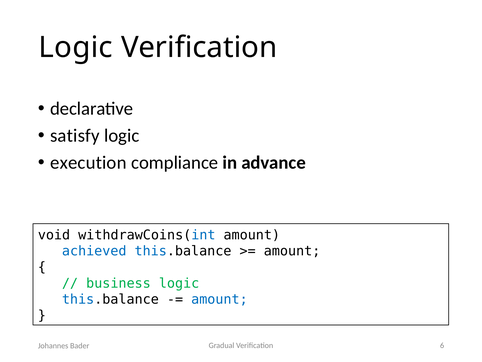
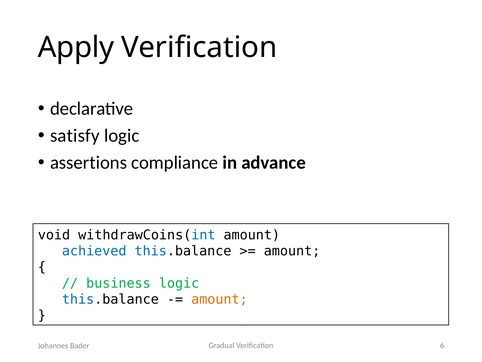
Logic at (76, 47): Logic -> Apply
execution: execution -> assertions
amount at (219, 299) colour: blue -> orange
